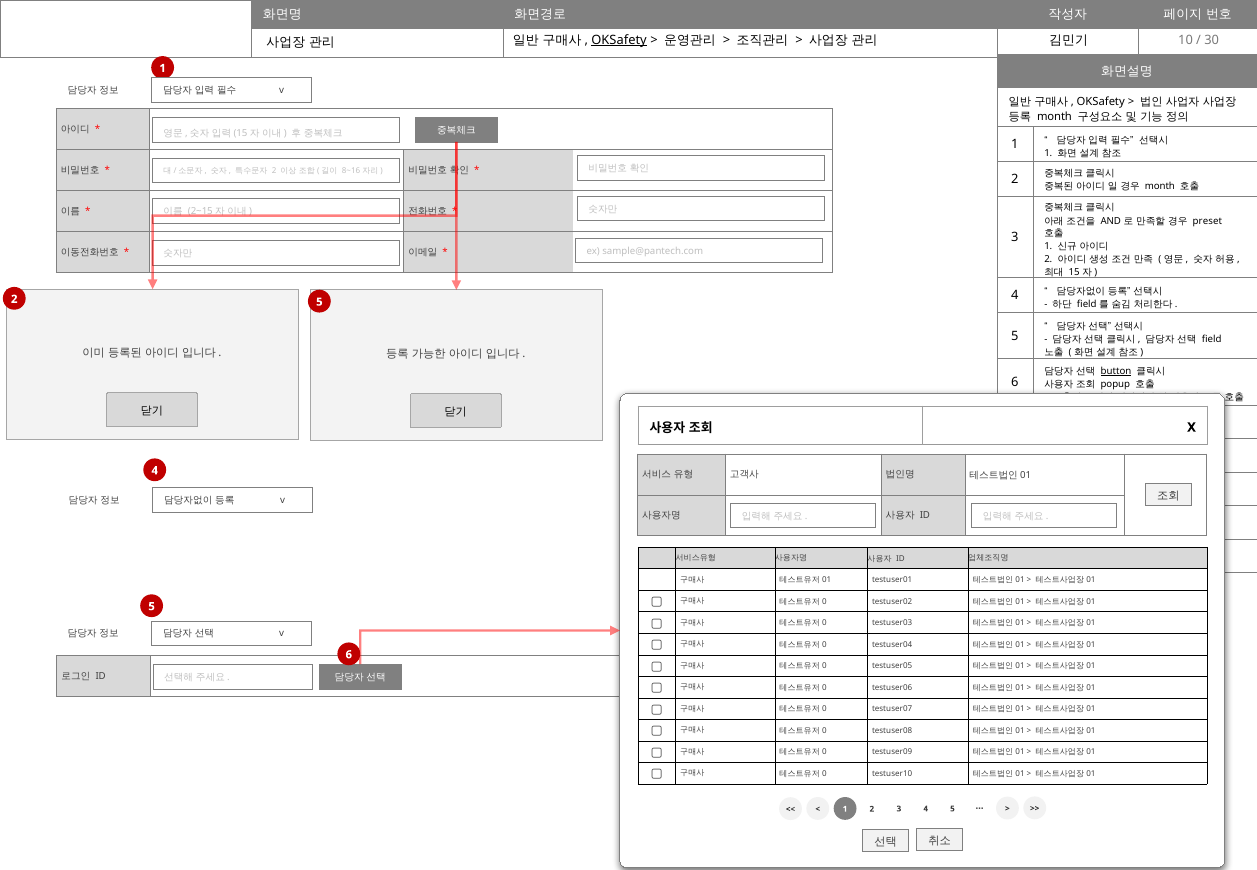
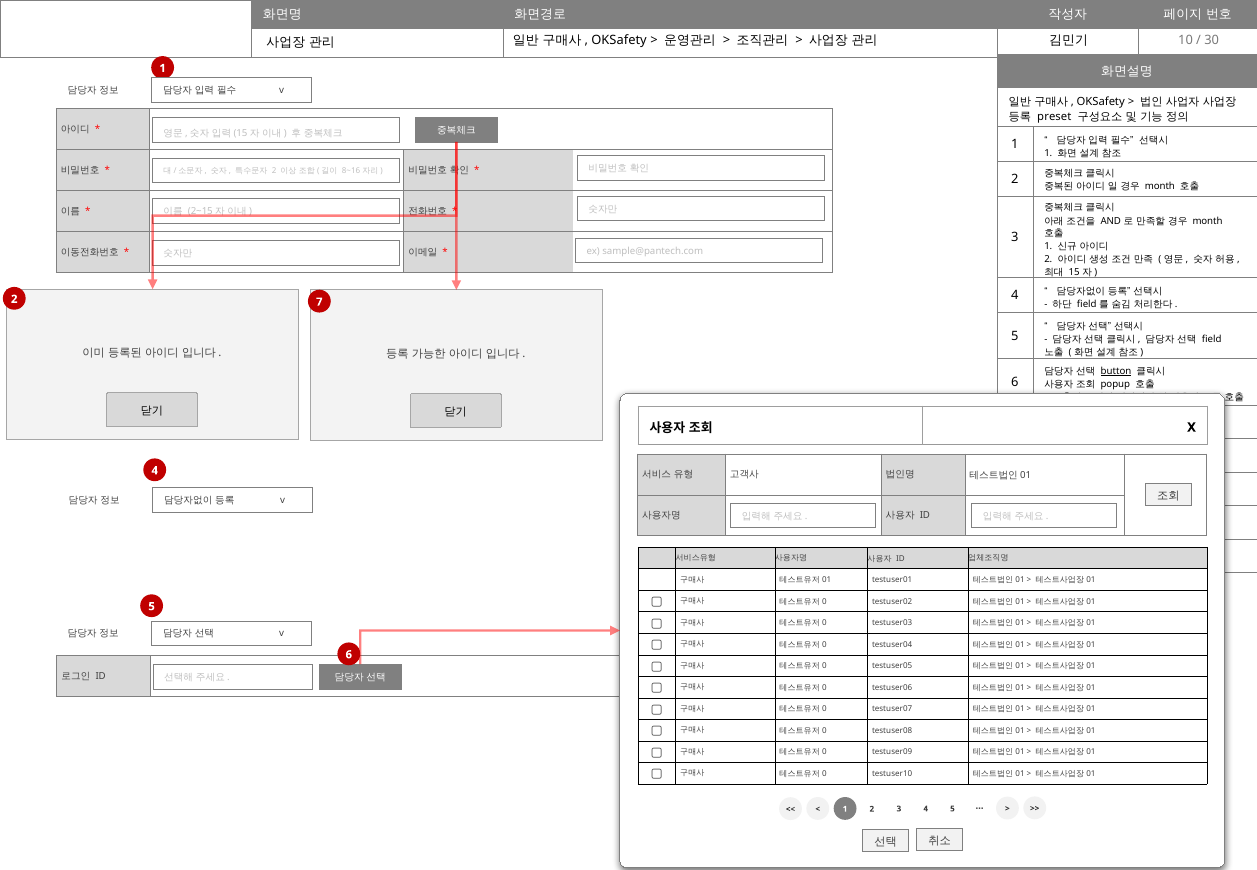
OKSafety at (619, 40) underline: present -> none
month at (1054, 117): month -> preset
preset at (1207, 221): preset -> month
2 5: 5 -> 7
